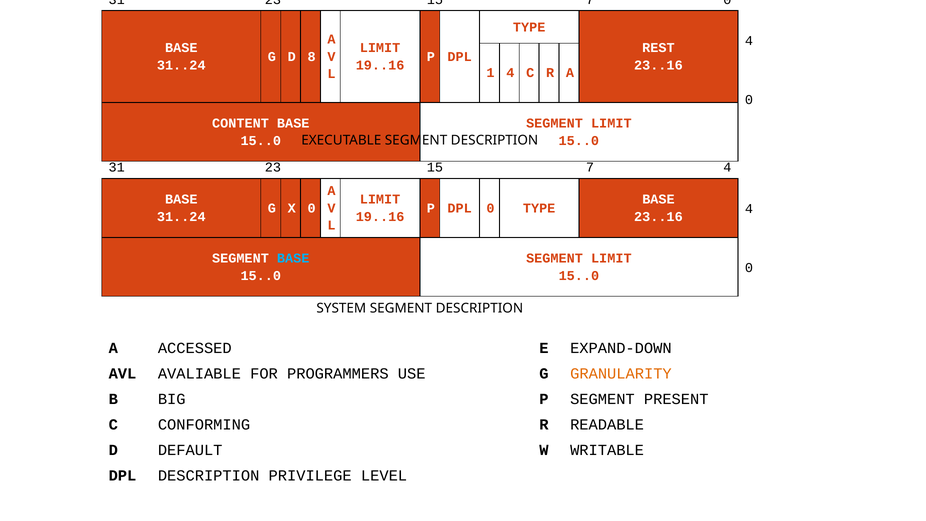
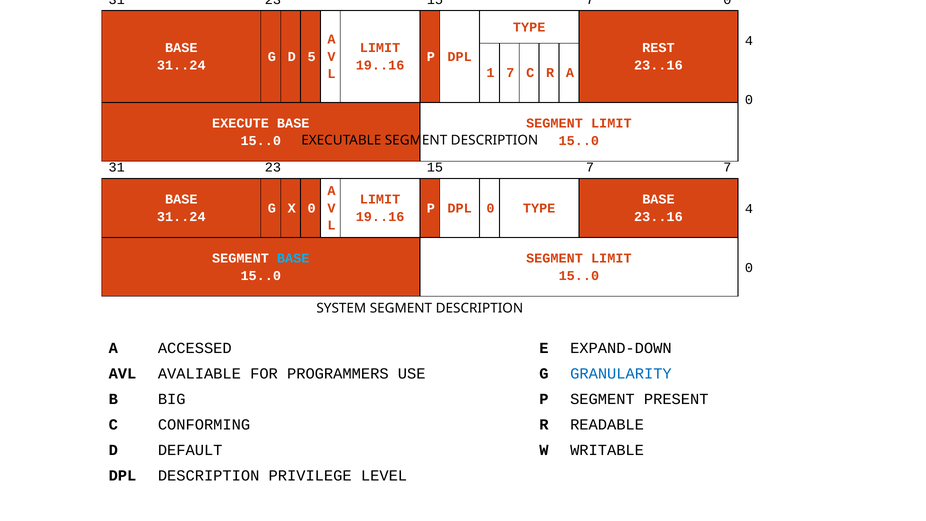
8: 8 -> 5
1 4: 4 -> 7
CONTENT: CONTENT -> EXECUTE
7 4: 4 -> 7
GRANULARITY colour: orange -> blue
